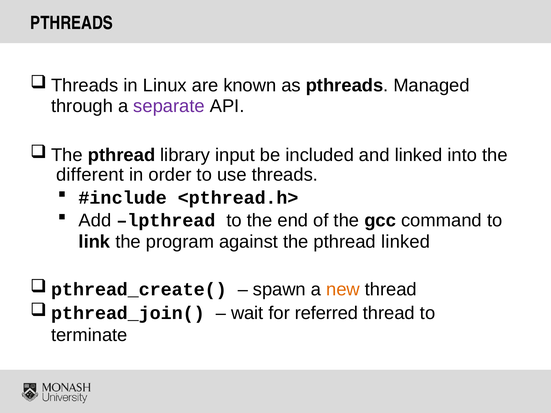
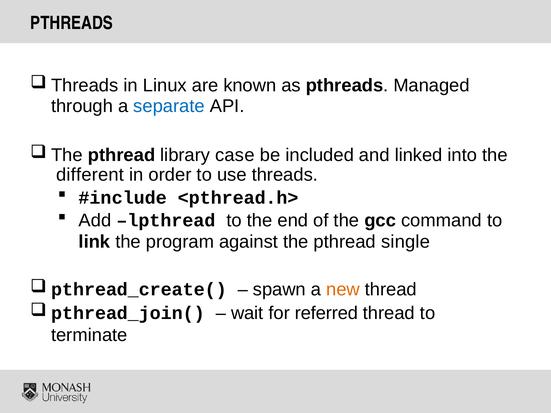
separate colour: purple -> blue
input: input -> case
pthread linked: linked -> single
